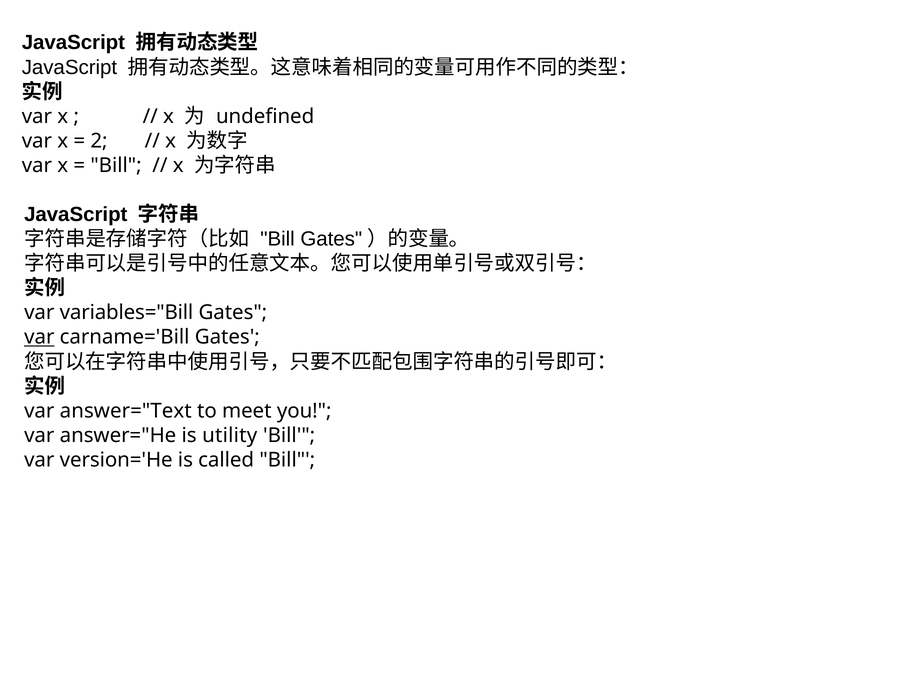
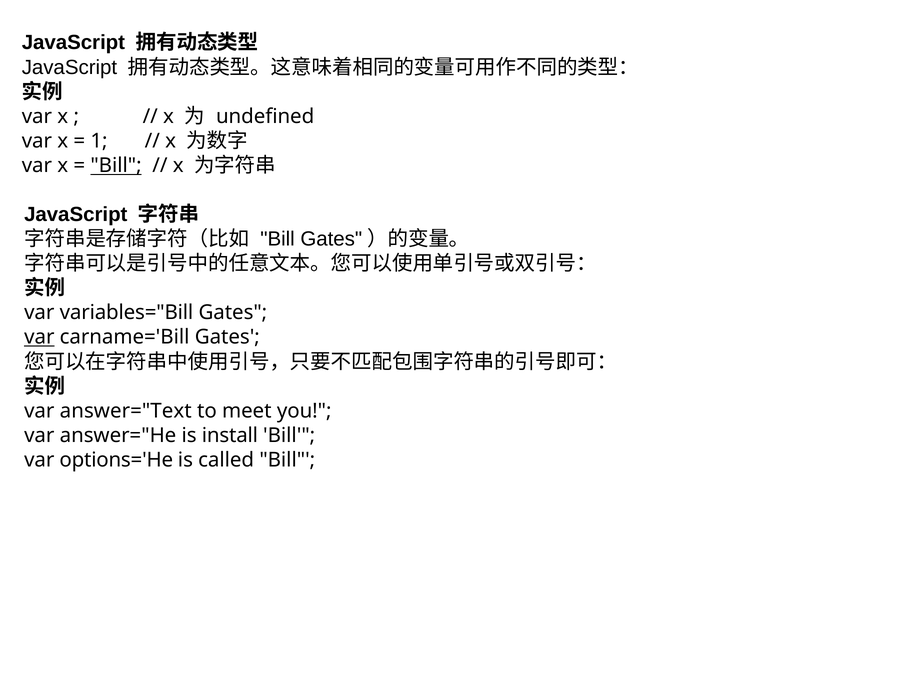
2: 2 -> 1
Bill at (116, 166) underline: none -> present
utility: utility -> install
version='He: version='He -> options='He
